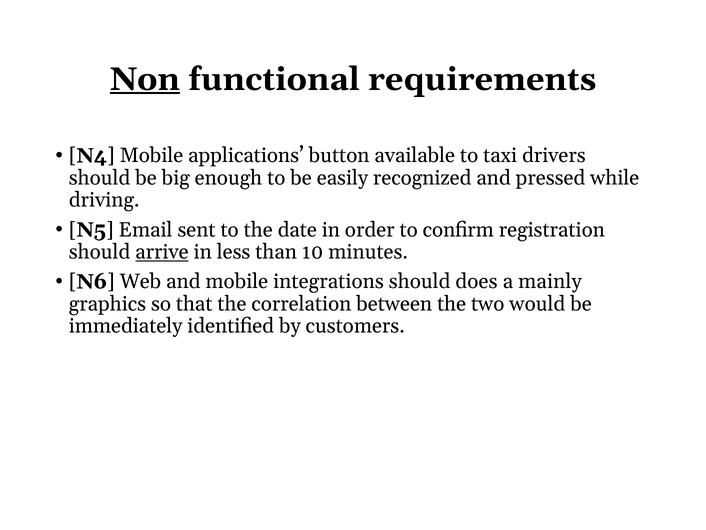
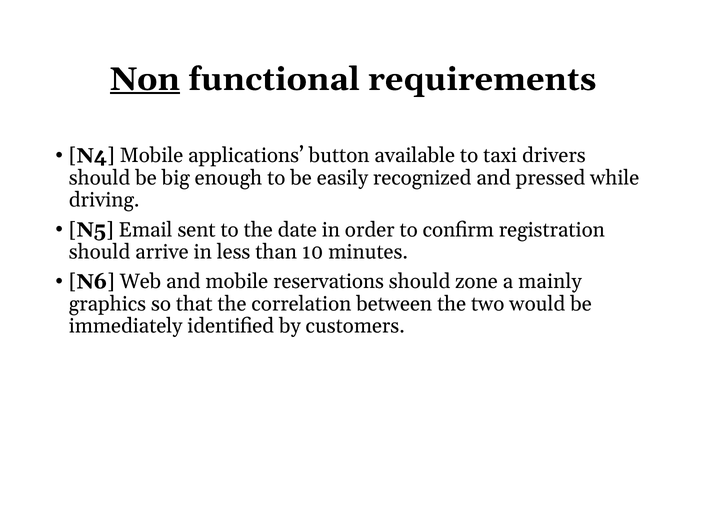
arrive underline: present -> none
integrations: integrations -> reservations
does: does -> zone
